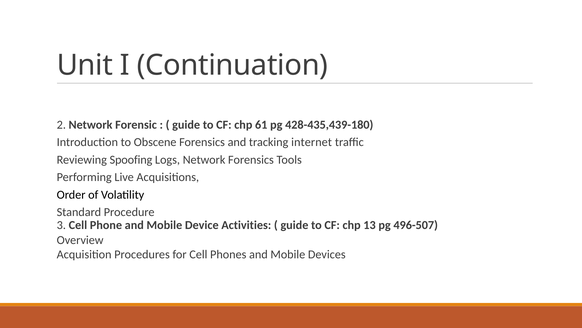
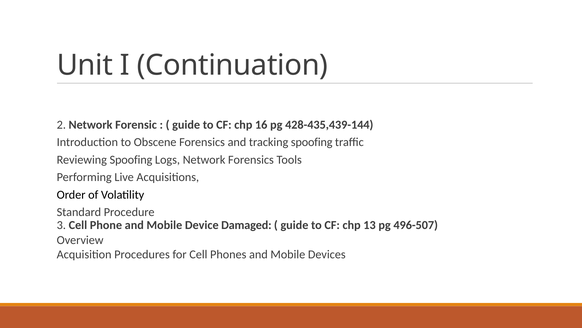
61: 61 -> 16
428-435,439-180: 428-435,439-180 -> 428-435,439-144
tracking internet: internet -> spoofing
Activities: Activities -> Damaged
